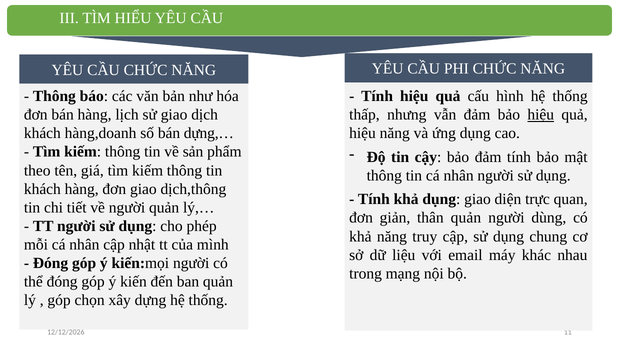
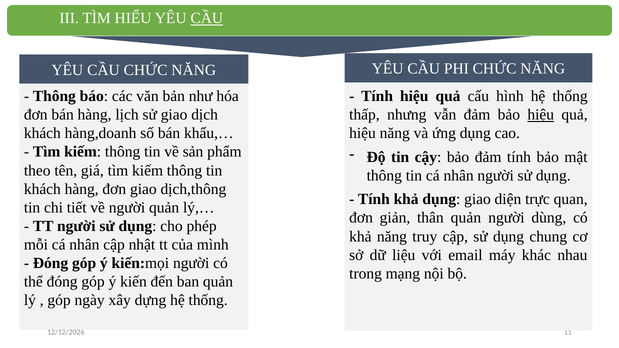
CẦU at (207, 18) underline: none -> present
dựng,…: dựng,… -> khẩu,…
chọn: chọn -> ngày
